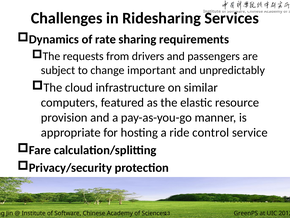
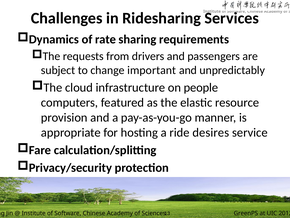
similar: similar -> people
control: control -> desires
